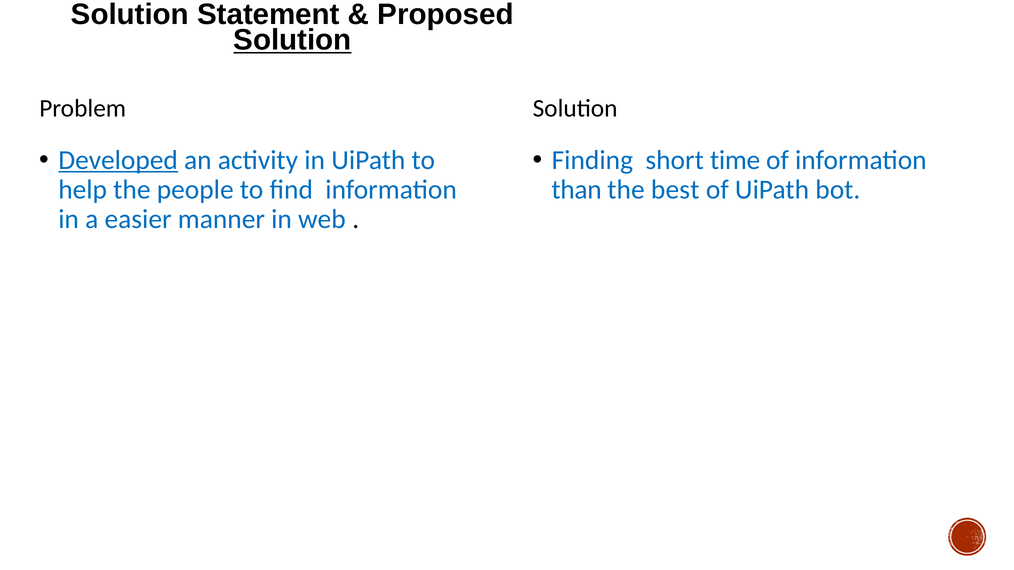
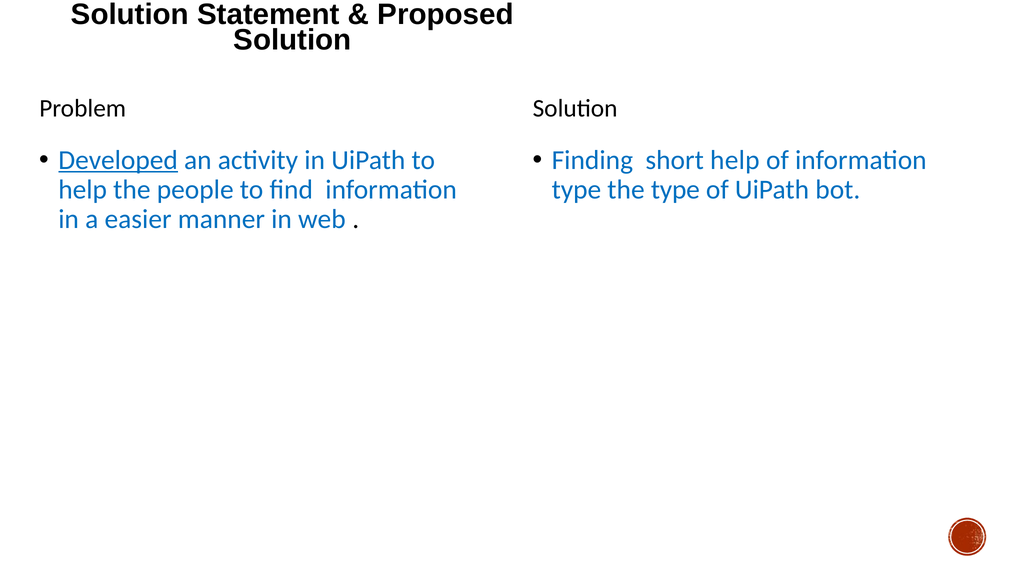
Solution at (292, 40) underline: present -> none
short time: time -> help
than at (577, 190): than -> type
the best: best -> type
